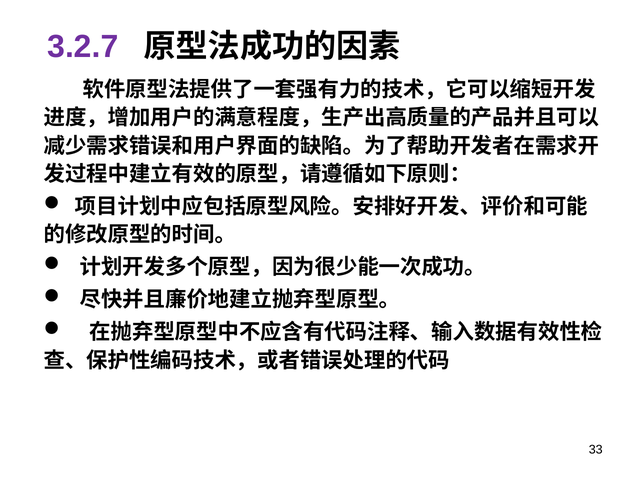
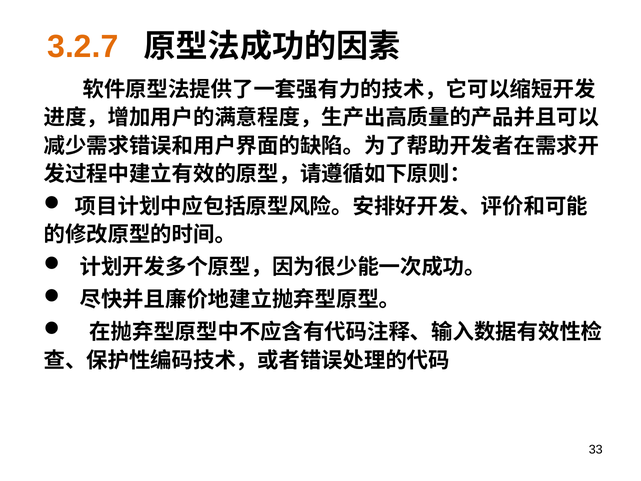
3.2.7 colour: purple -> orange
